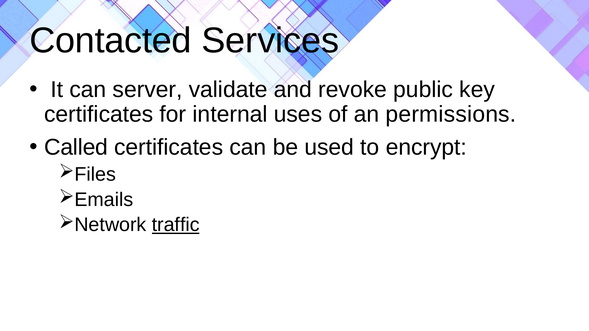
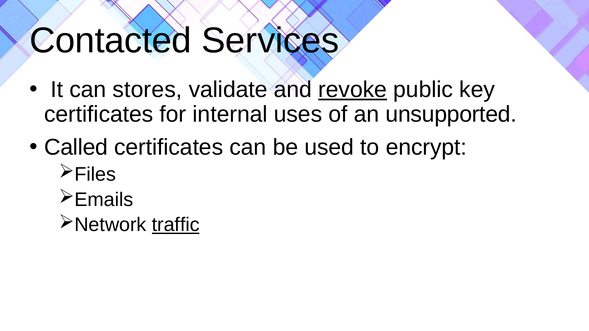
server: server -> stores
revoke underline: none -> present
permissions: permissions -> unsupported
